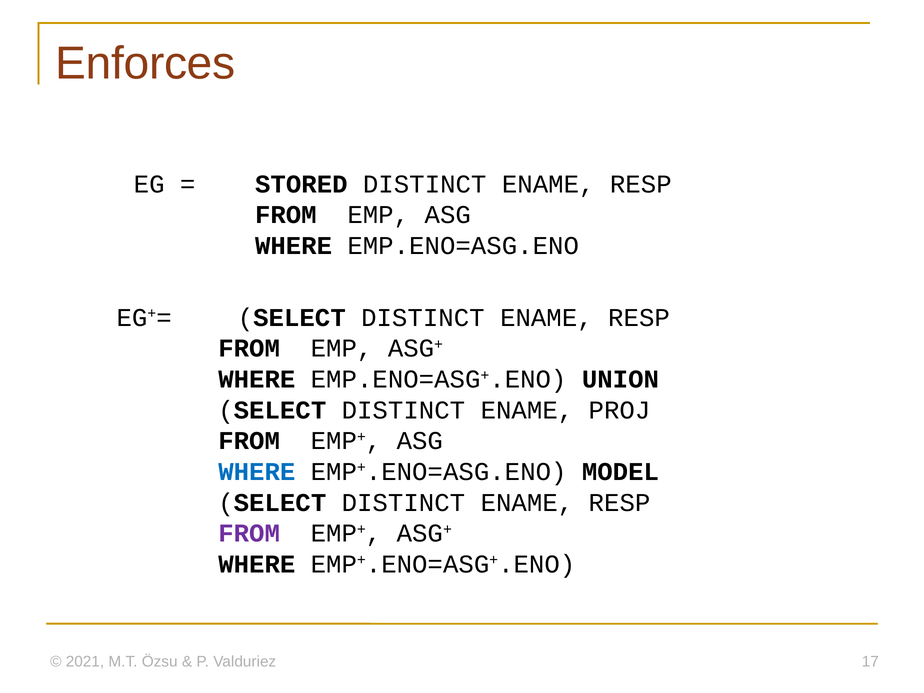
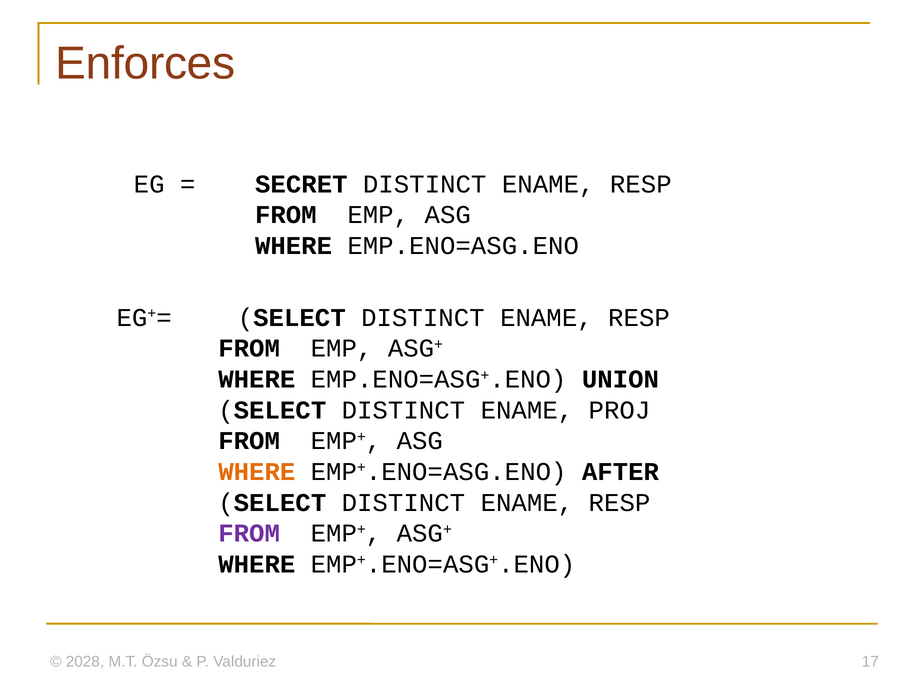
STORED: STORED -> SECRET
WHERE at (257, 472) colour: blue -> orange
MODEL: MODEL -> AFTER
2021: 2021 -> 2028
